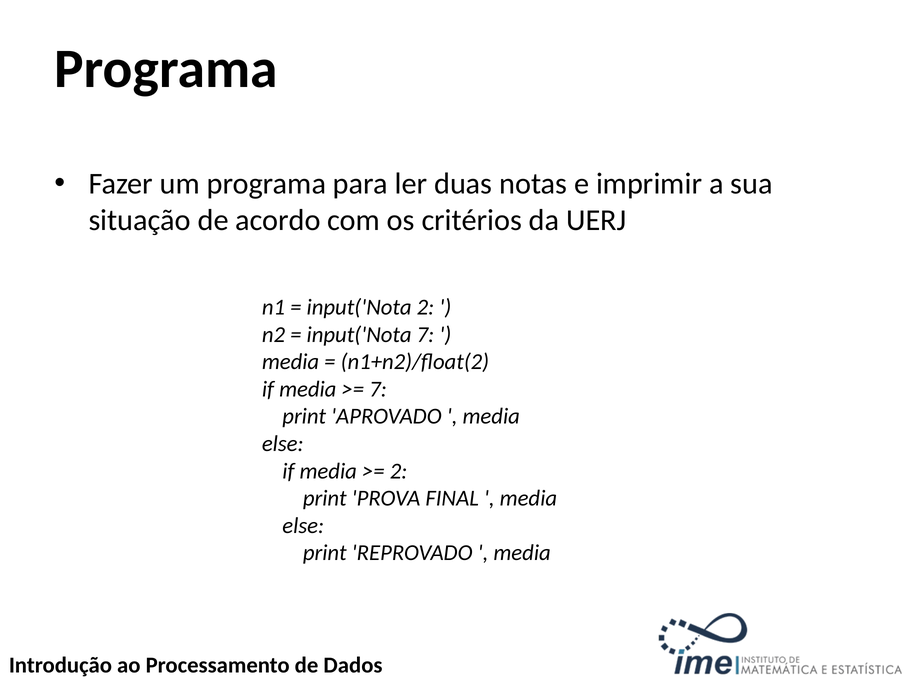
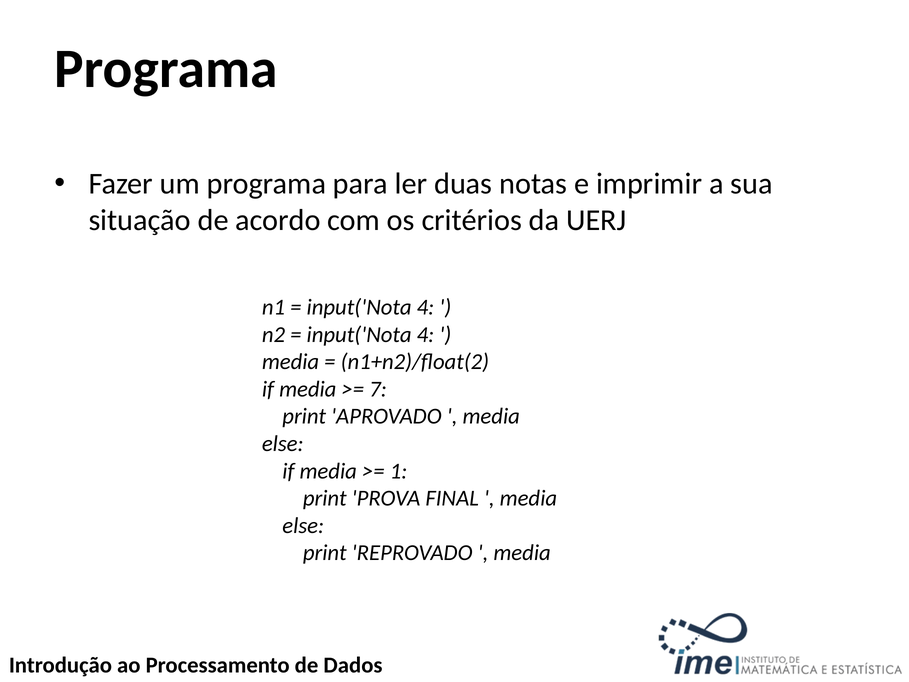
2 at (426, 307): 2 -> 4
7 at (426, 335): 7 -> 4
2 at (399, 471): 2 -> 1
